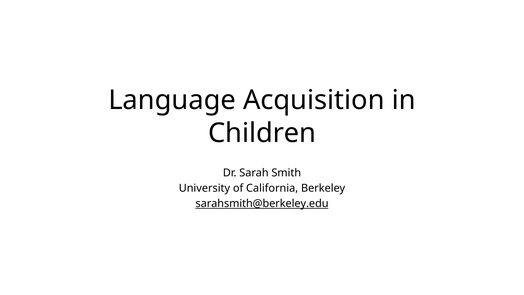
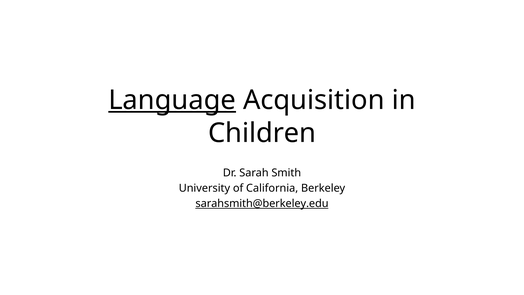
Language underline: none -> present
